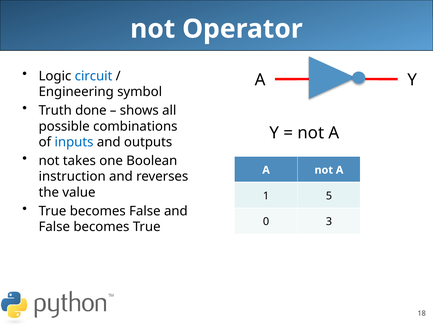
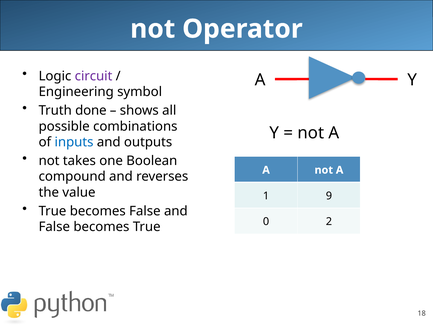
circuit colour: blue -> purple
instruction: instruction -> compound
5: 5 -> 9
3: 3 -> 2
